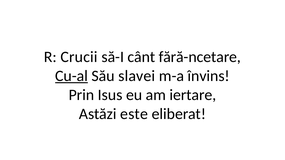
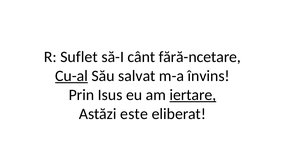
Crucii: Crucii -> Suflet
slavei: slavei -> salvat
iertare underline: none -> present
